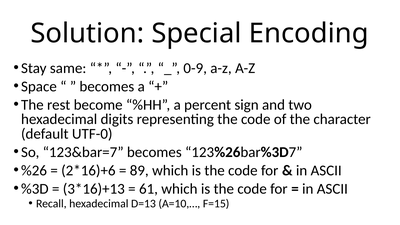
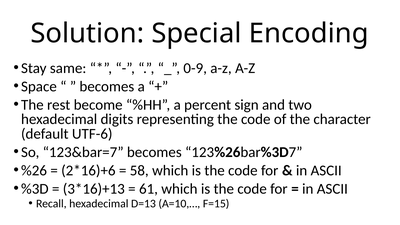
UTF-0: UTF-0 -> UTF-6
89: 89 -> 58
